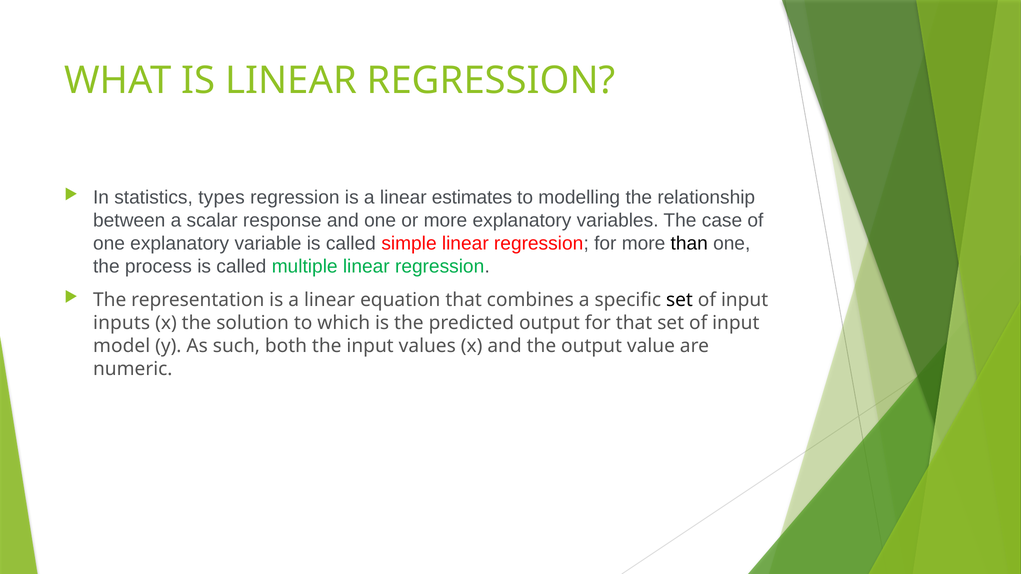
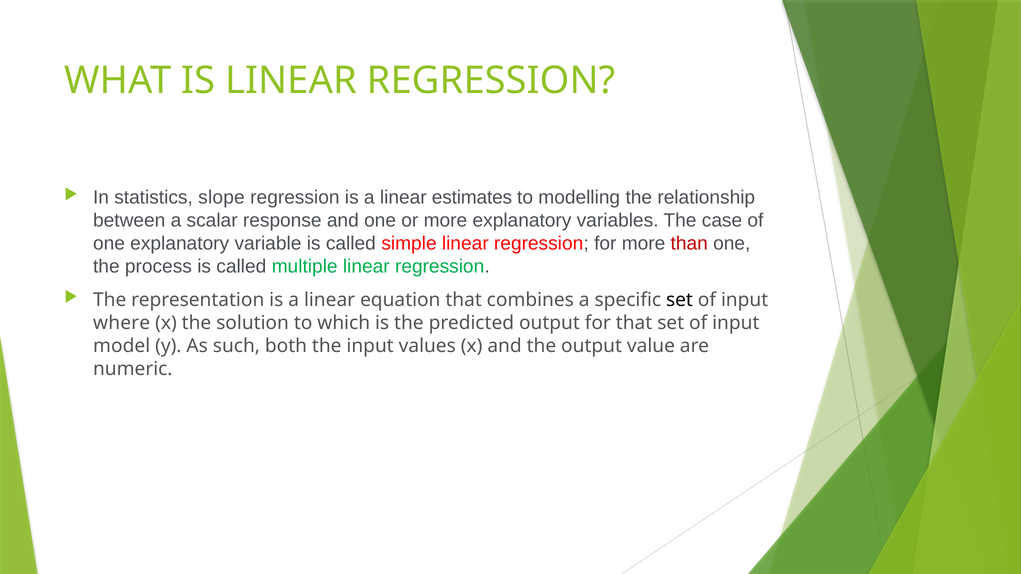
types: types -> slope
than colour: black -> red
inputs: inputs -> where
